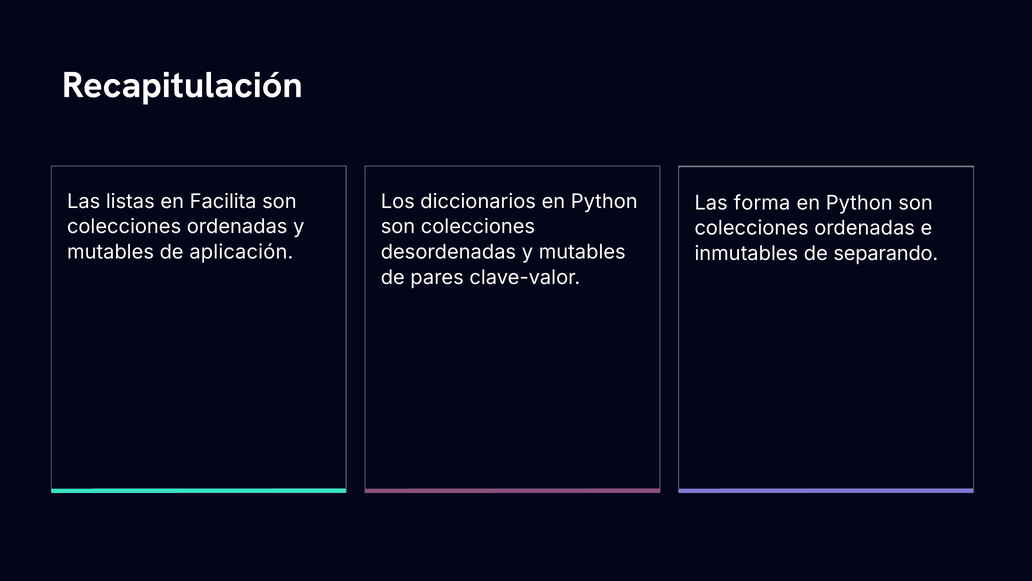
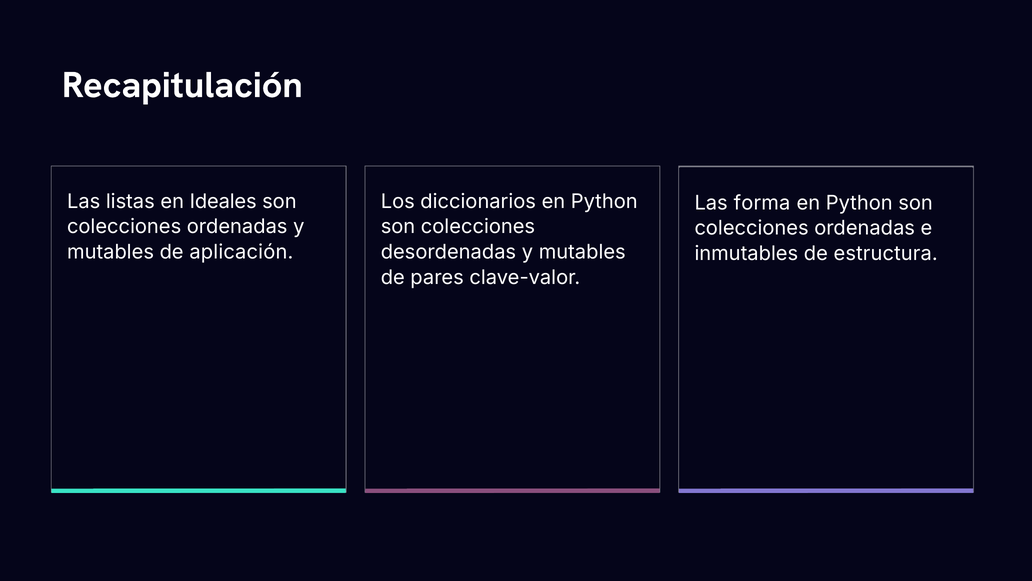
Facilita: Facilita -> Ideales
separando: separando -> estructura
